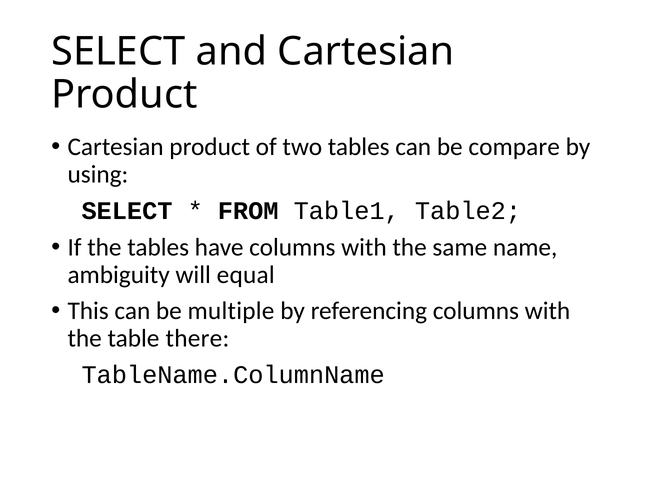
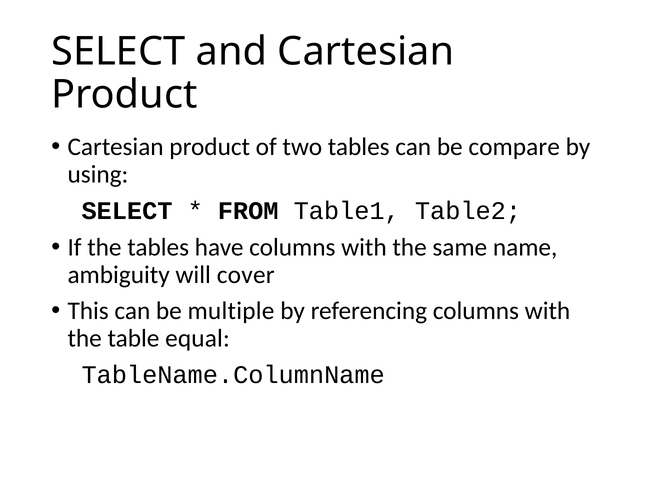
equal: equal -> cover
there: there -> equal
